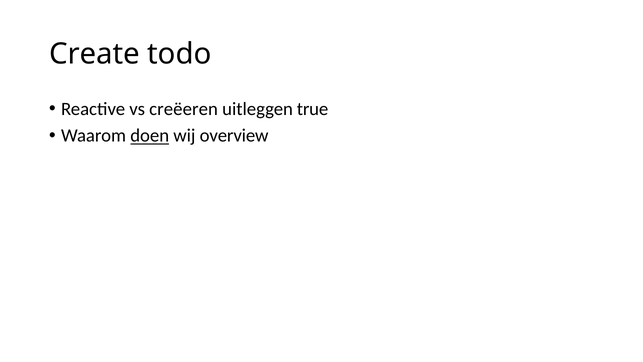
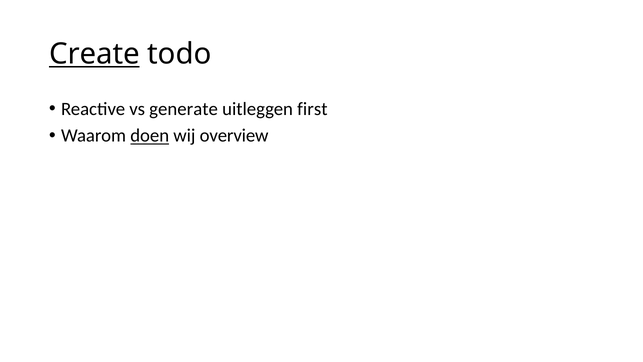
Create underline: none -> present
creëeren: creëeren -> generate
true: true -> first
